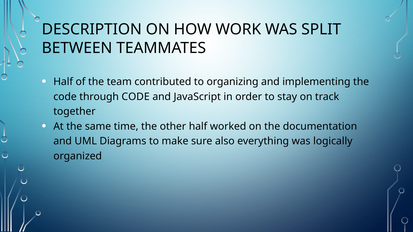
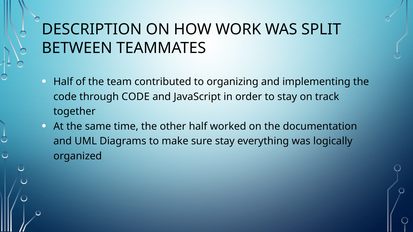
sure also: also -> stay
